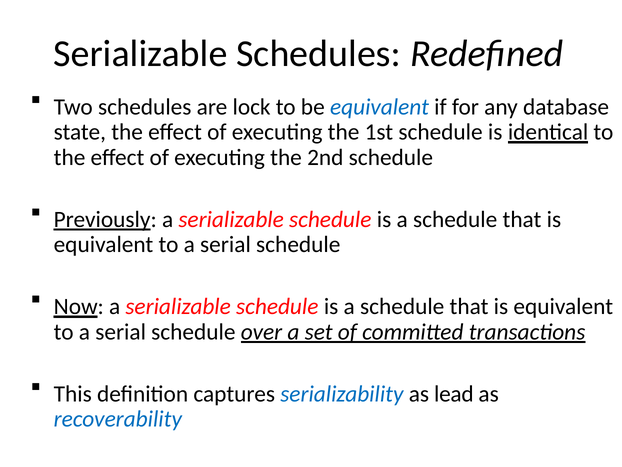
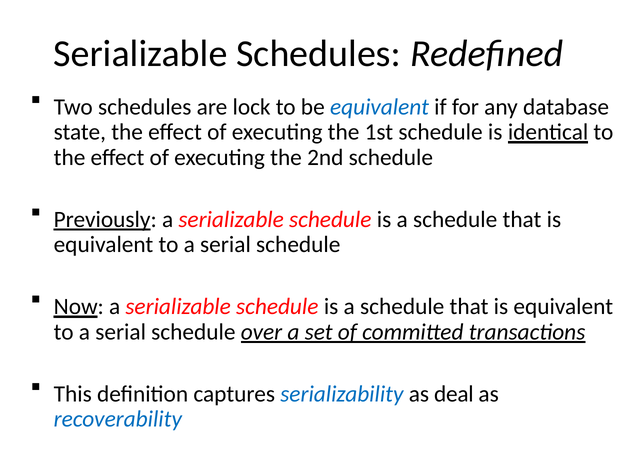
lead: lead -> deal
